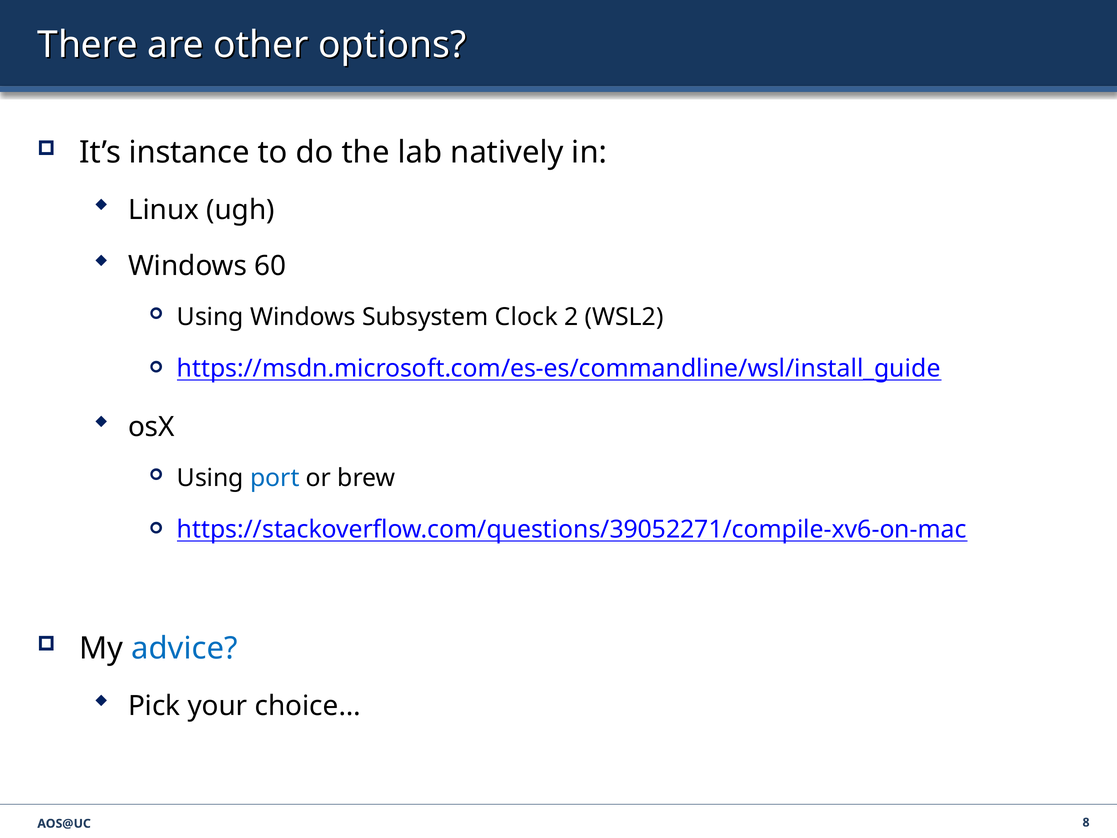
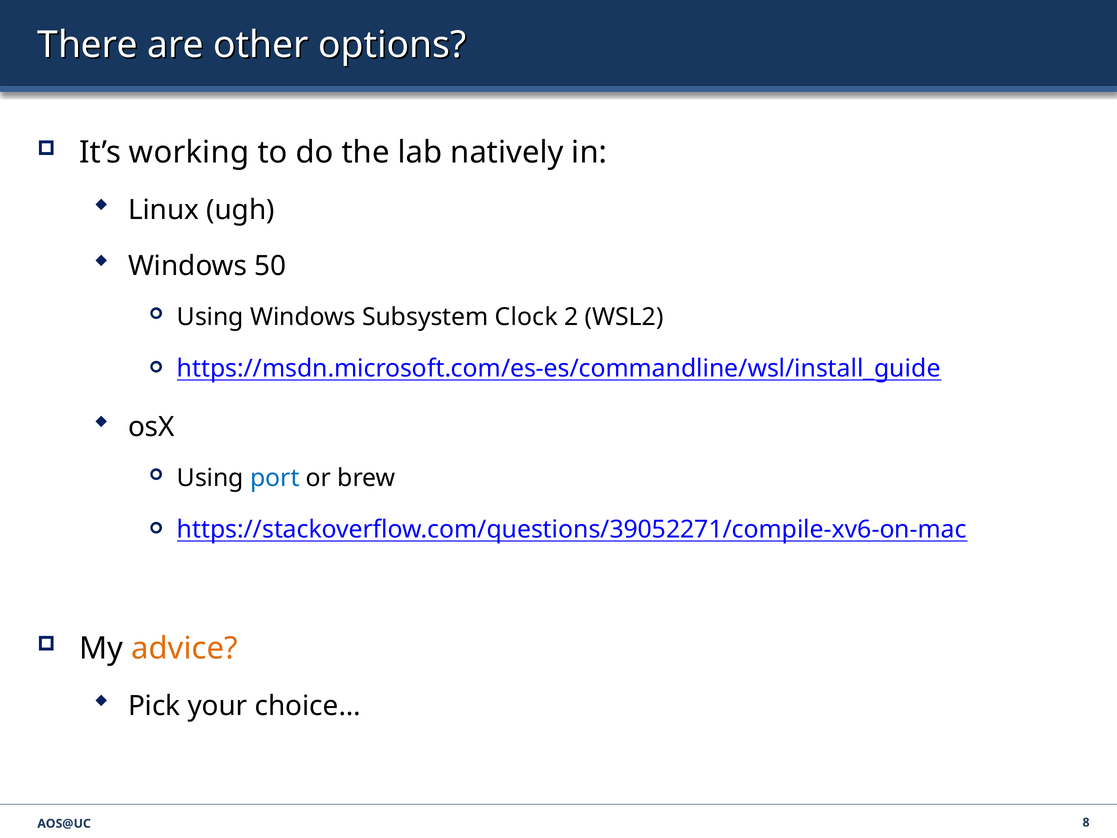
instance: instance -> working
60: 60 -> 50
advice colour: blue -> orange
